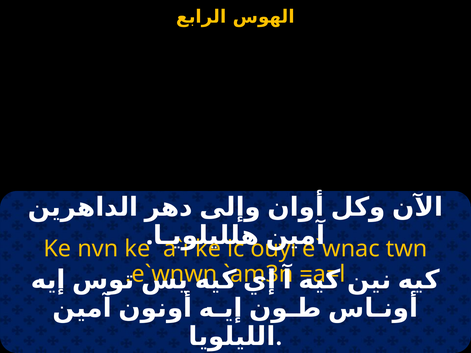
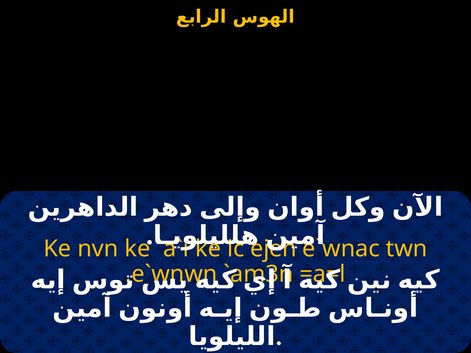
ouyi: ouyi -> ejen
